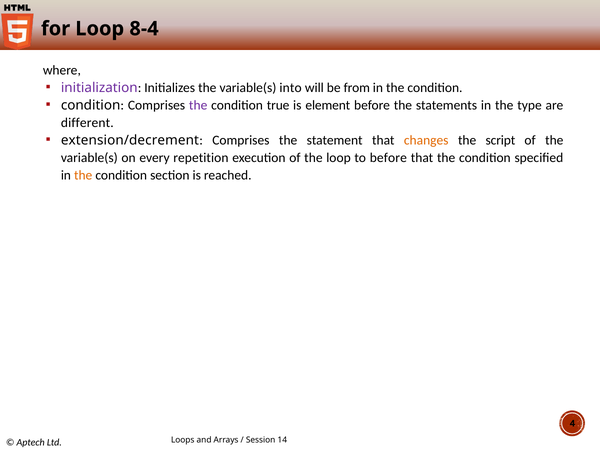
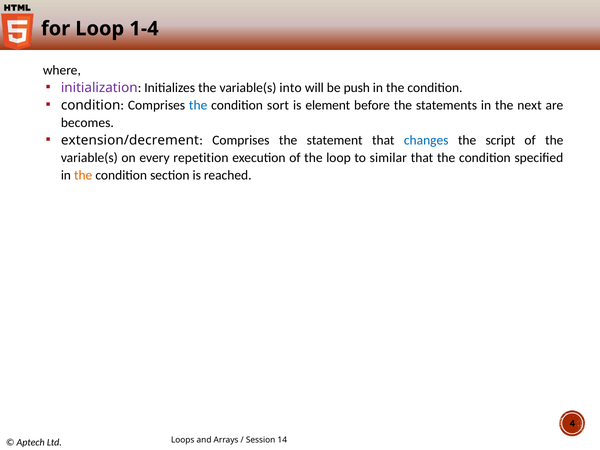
8-4: 8-4 -> 1-4
from: from -> push
the at (198, 105) colour: purple -> blue
true: true -> sort
type: type -> next
different: different -> becomes
changes colour: orange -> blue
to before: before -> similar
